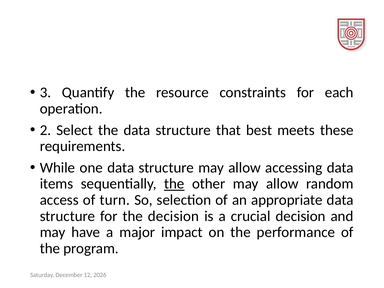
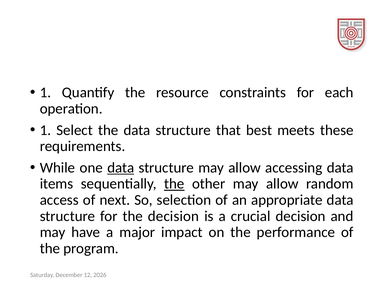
3 at (45, 92): 3 -> 1
2 at (45, 130): 2 -> 1
data at (121, 168) underline: none -> present
turn: turn -> next
